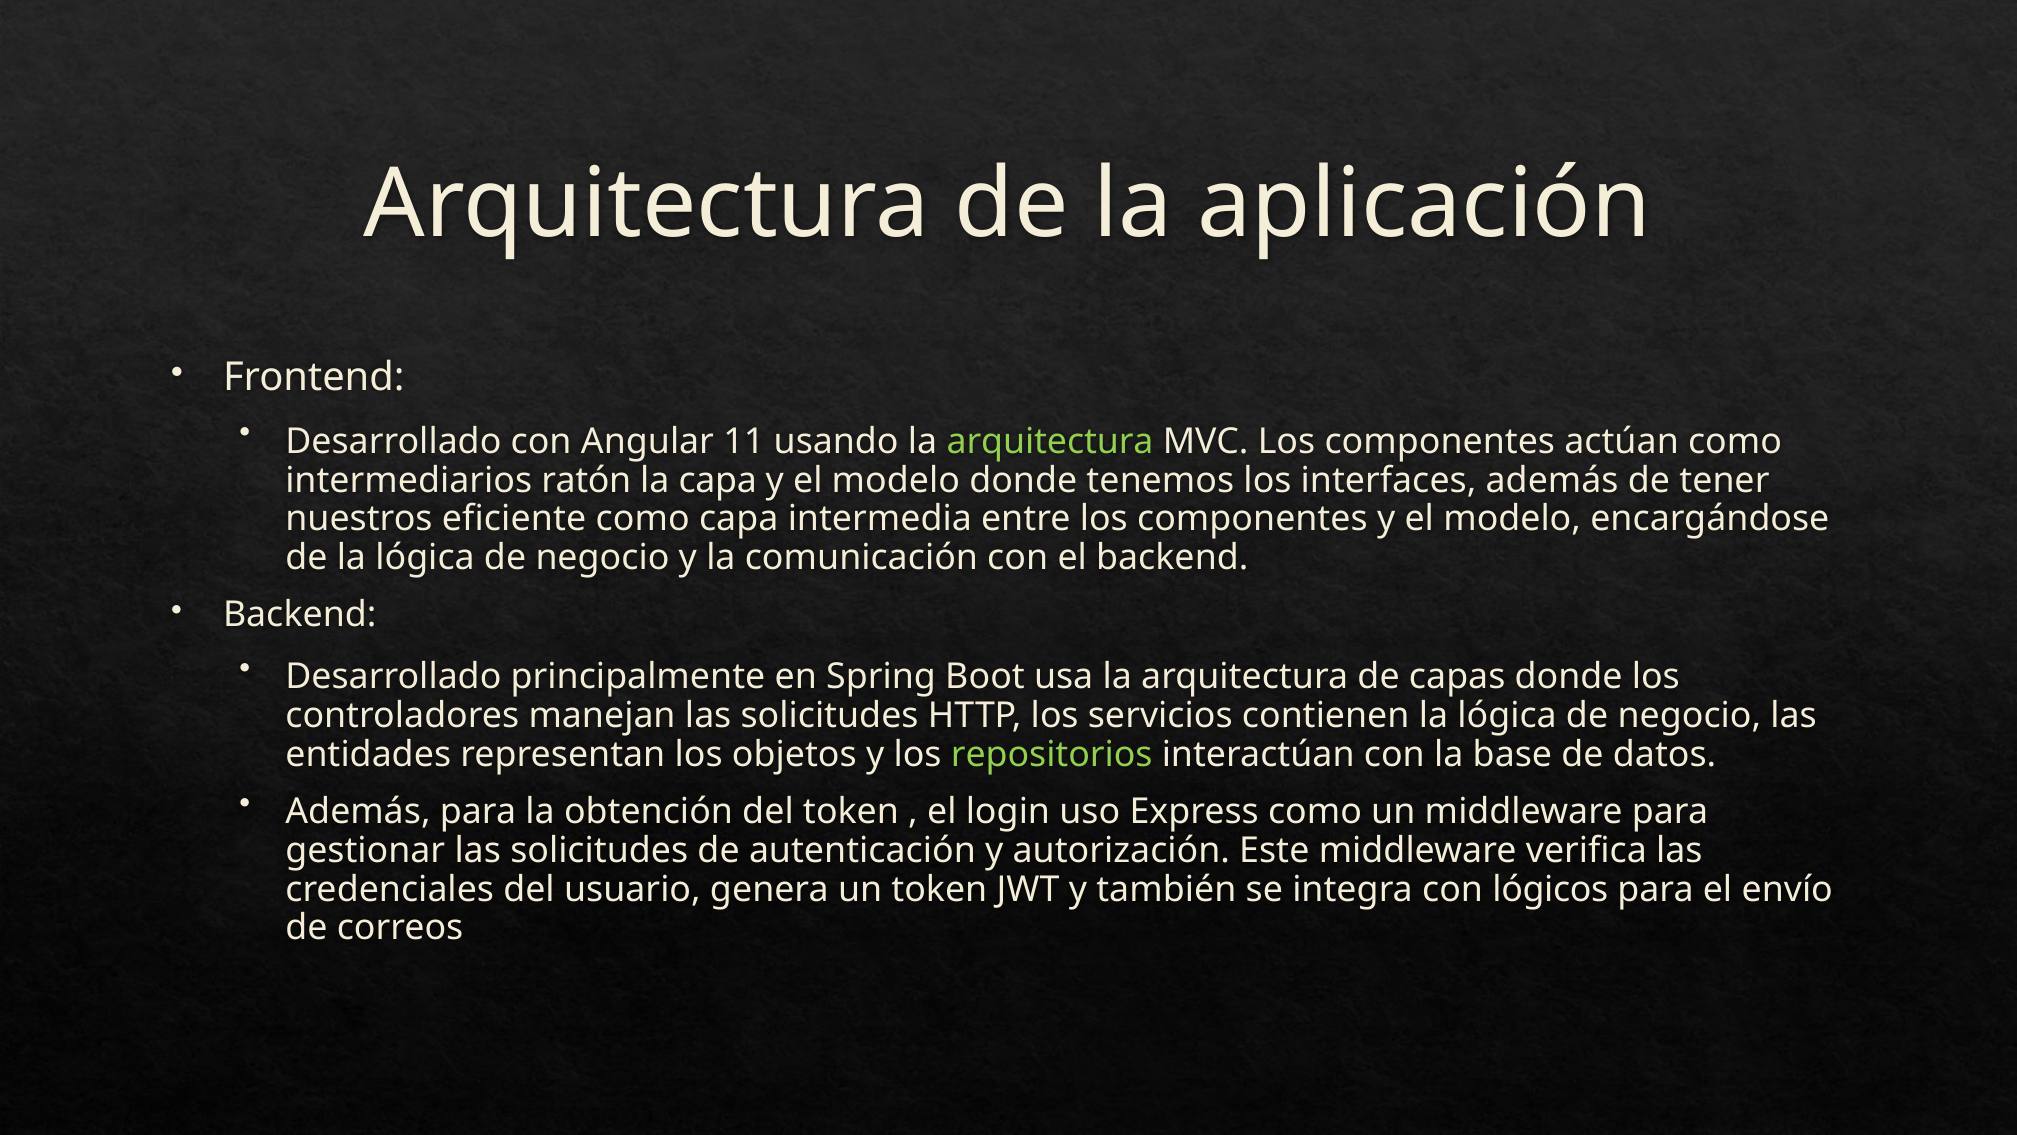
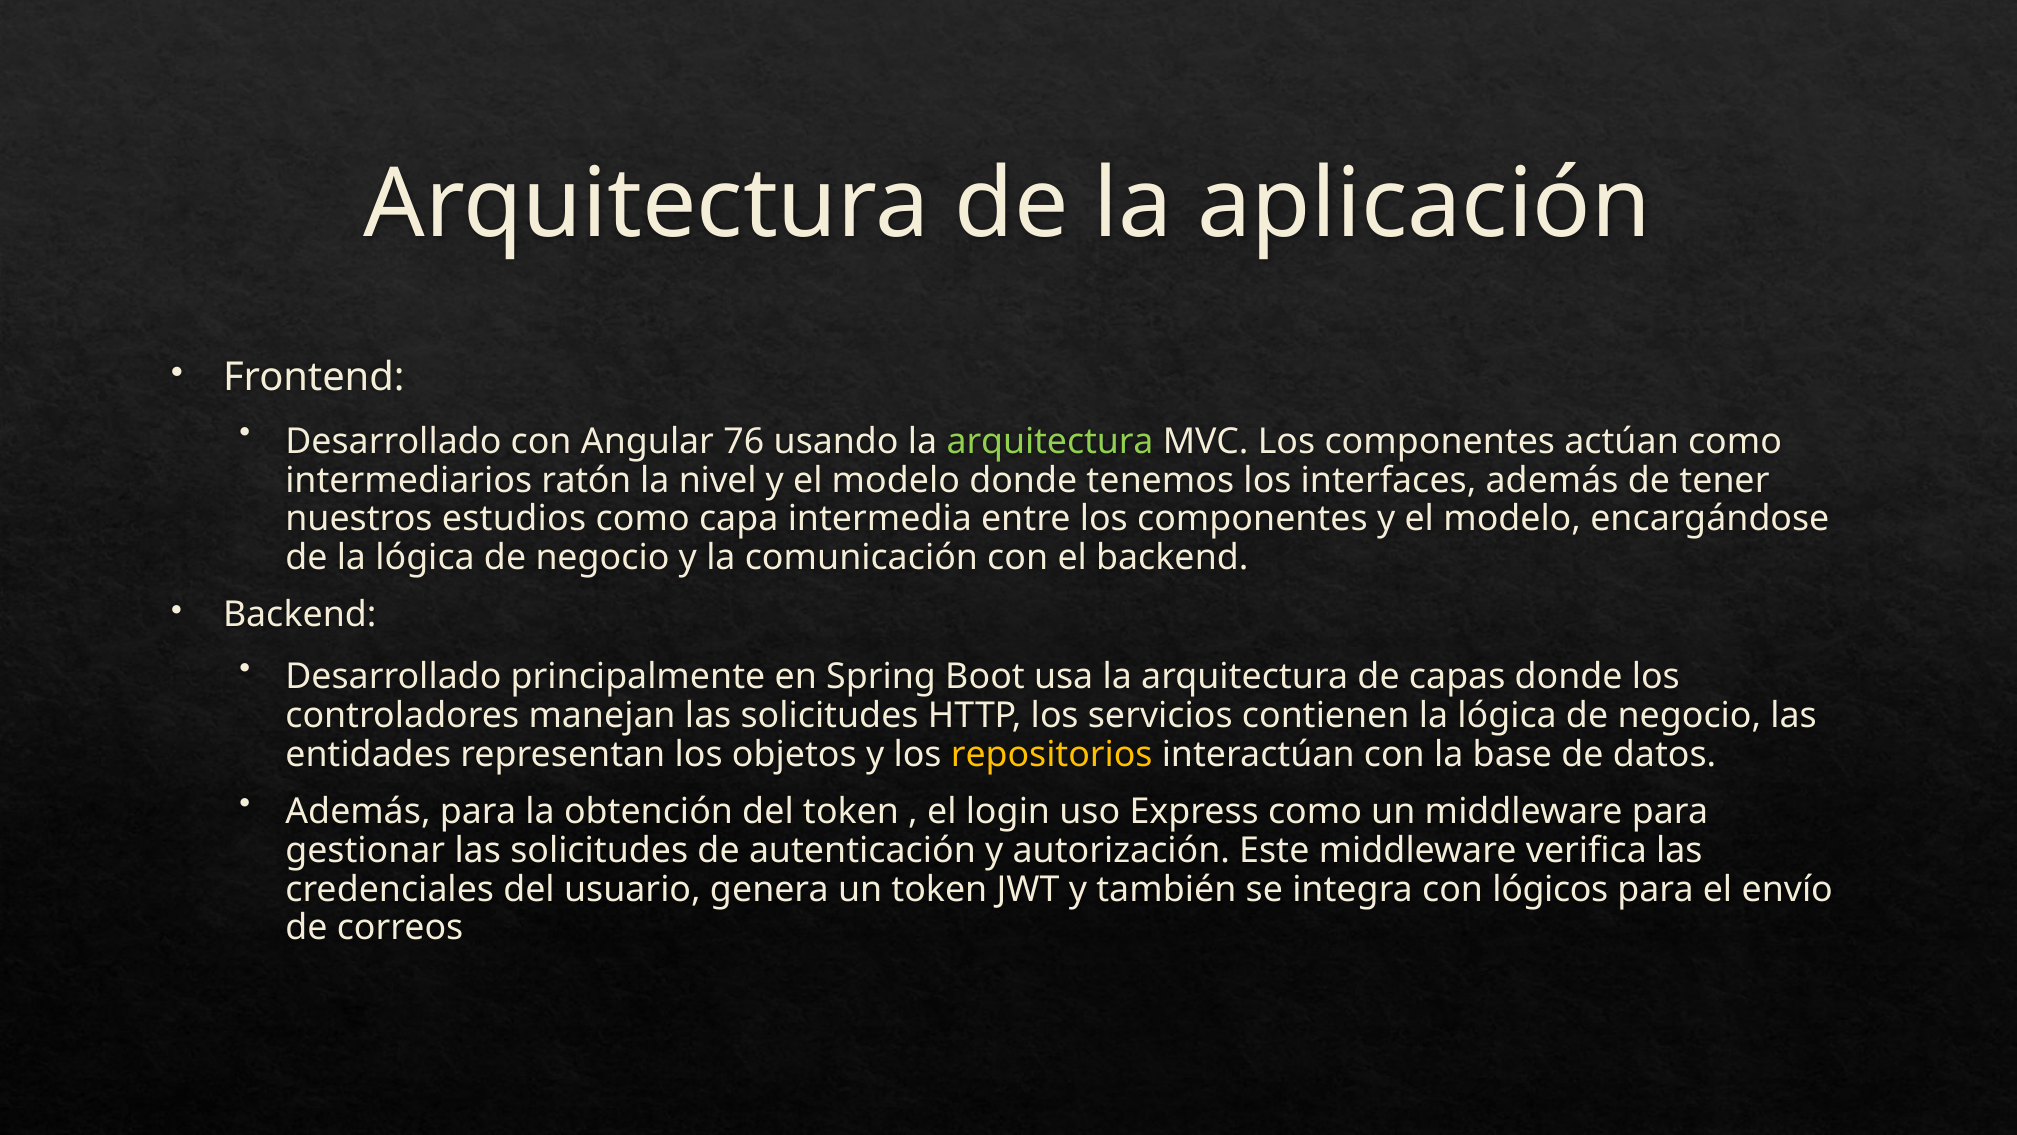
11: 11 -> 76
la capa: capa -> nivel
eficiente: eficiente -> estudios
repositorios colour: light green -> yellow
